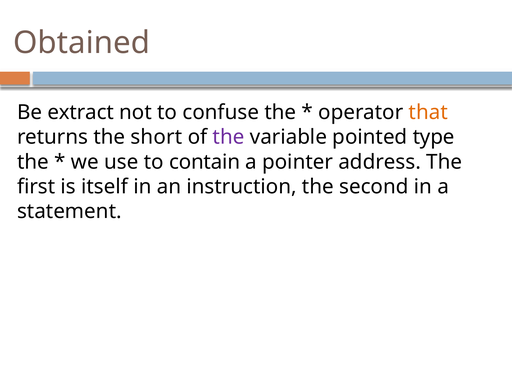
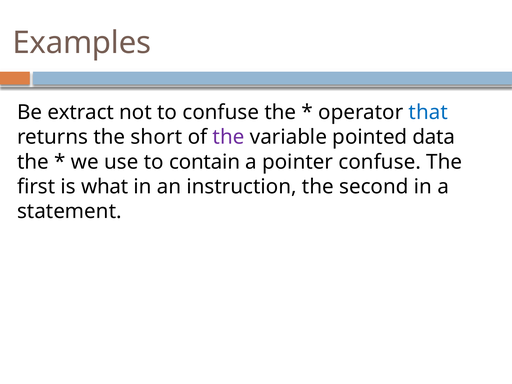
Obtained: Obtained -> Examples
that colour: orange -> blue
type: type -> data
pointer address: address -> confuse
itself: itself -> what
